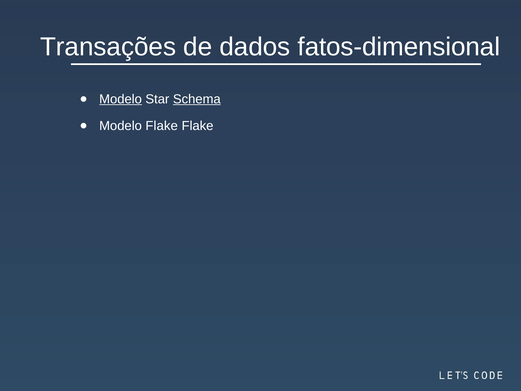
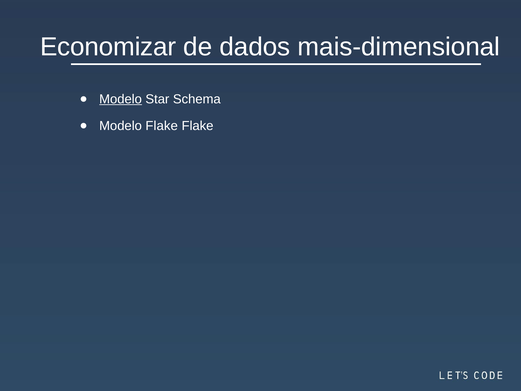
Transações: Transações -> Economizar
fatos-dimensional: fatos-dimensional -> mais-dimensional
Schema underline: present -> none
